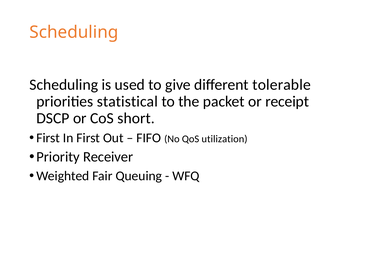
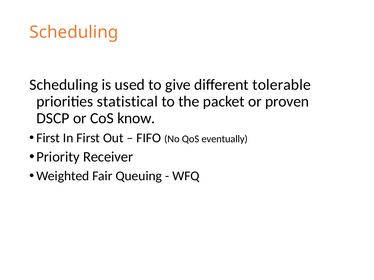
receipt: receipt -> proven
short: short -> know
utilization: utilization -> eventually
